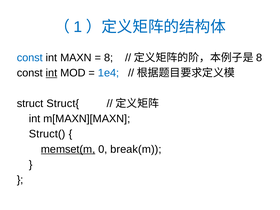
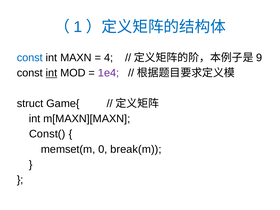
8 at (109, 58): 8 -> 4
8 at (259, 58): 8 -> 9
1e4 colour: blue -> purple
Struct{: Struct{ -> Game{
Struct(: Struct( -> Const(
memset(m underline: present -> none
